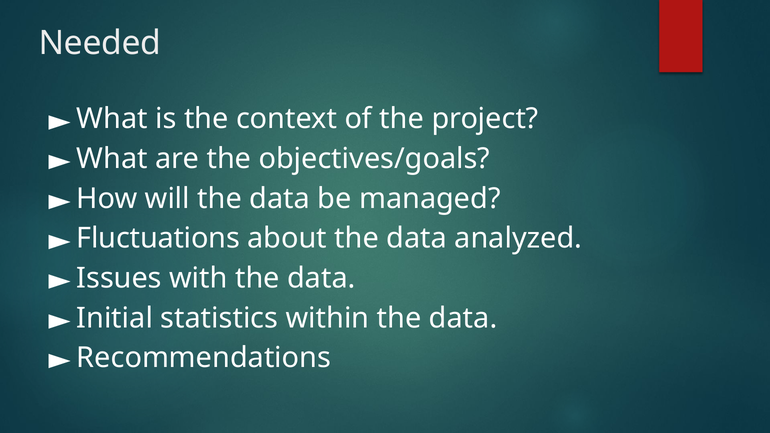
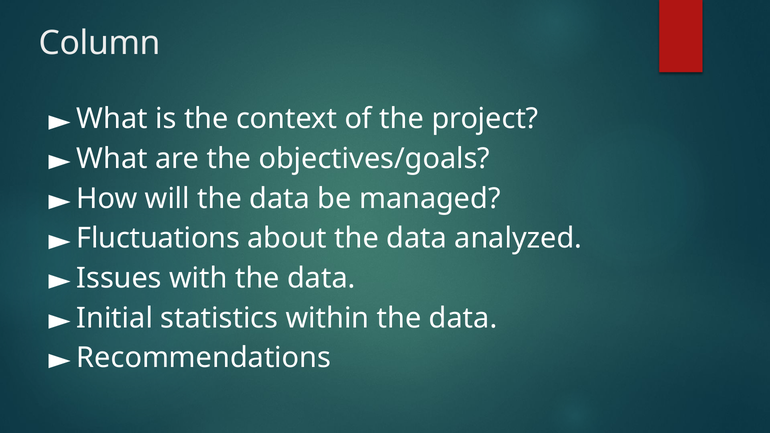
Needed: Needed -> Column
